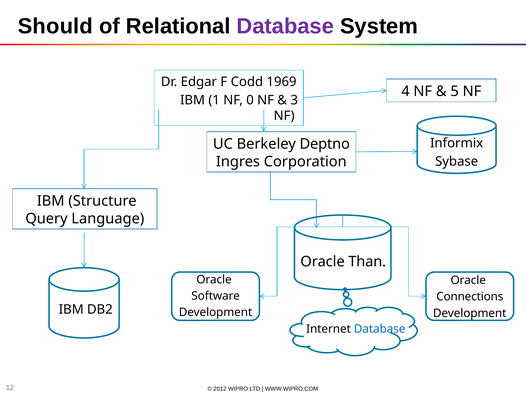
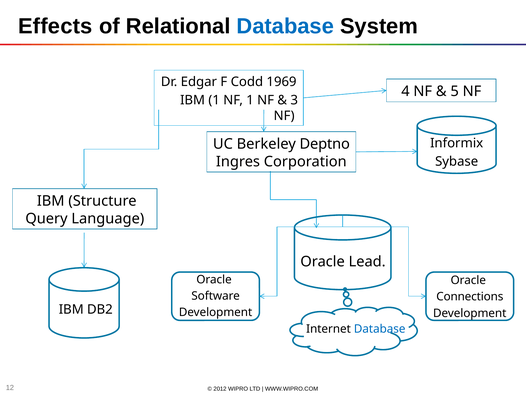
Should: Should -> Effects
Database at (285, 26) colour: purple -> blue
NF 0: 0 -> 1
Than: Than -> Lead
